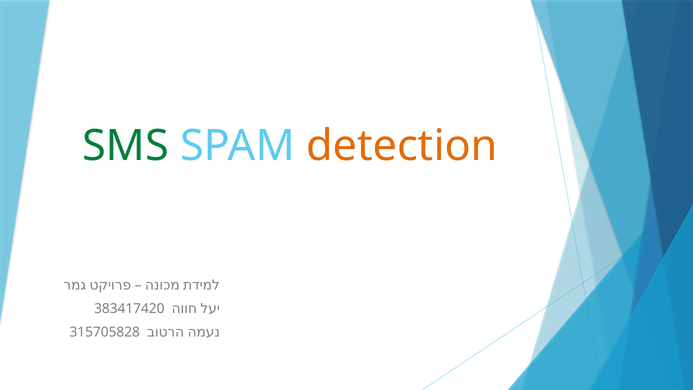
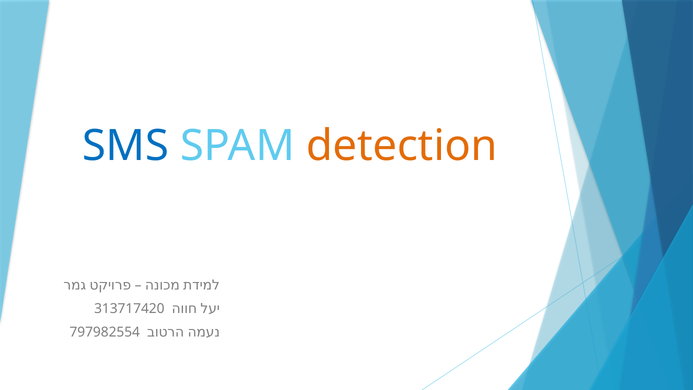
SMS colour: green -> blue
383417420: 383417420 -> 313717420
315705828: 315705828 -> 797982554
